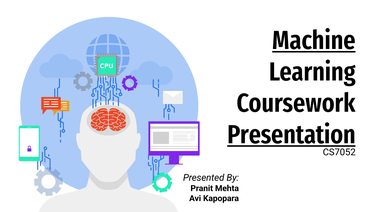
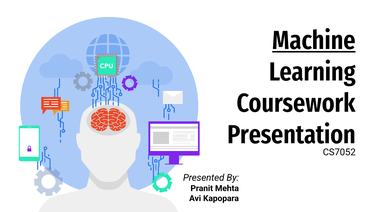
Presentation underline: present -> none
